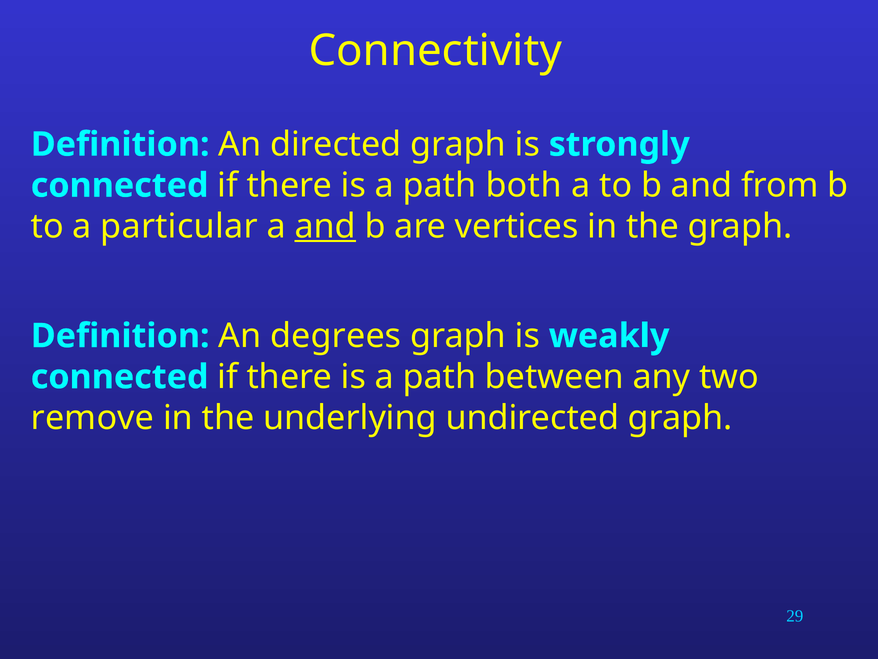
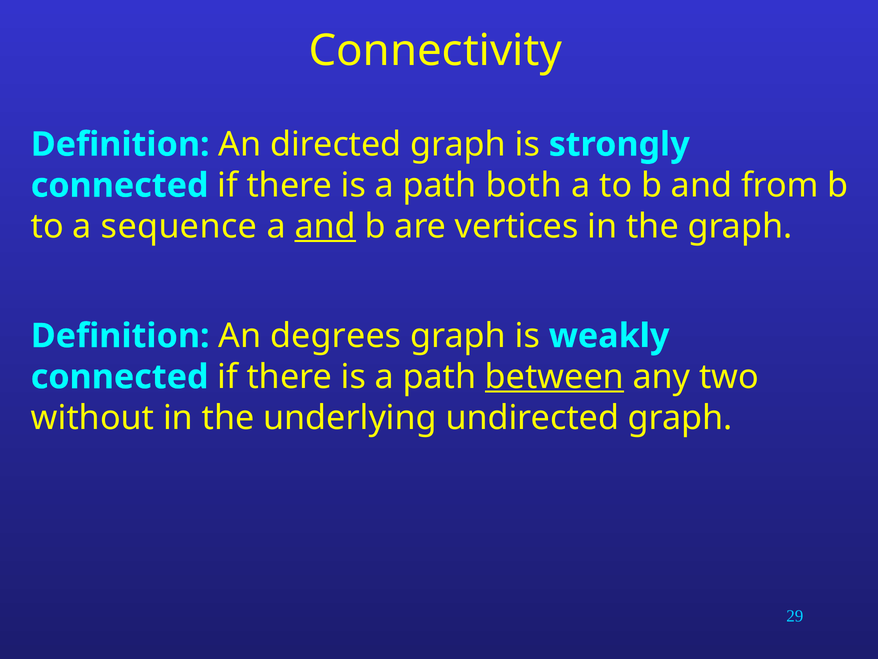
particular: particular -> sequence
between underline: none -> present
remove: remove -> without
